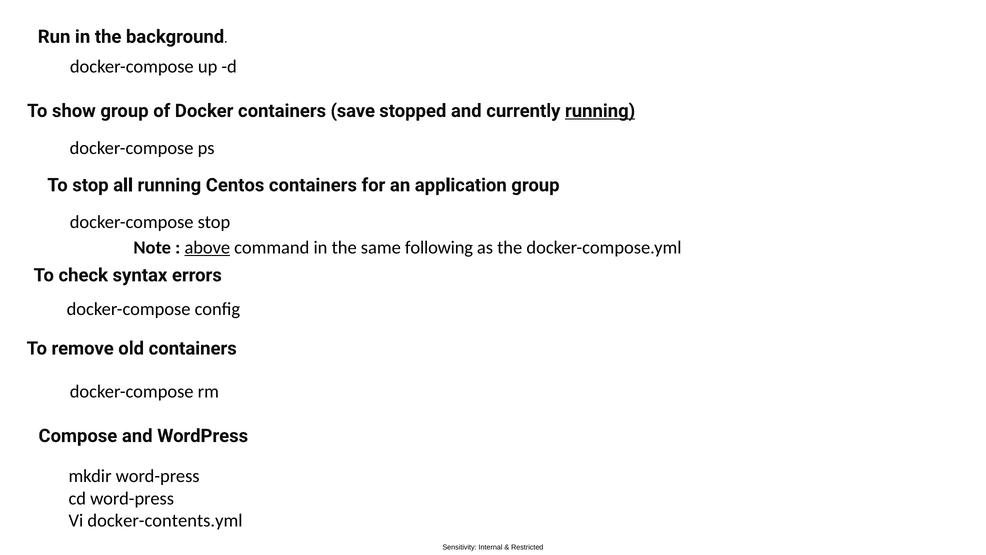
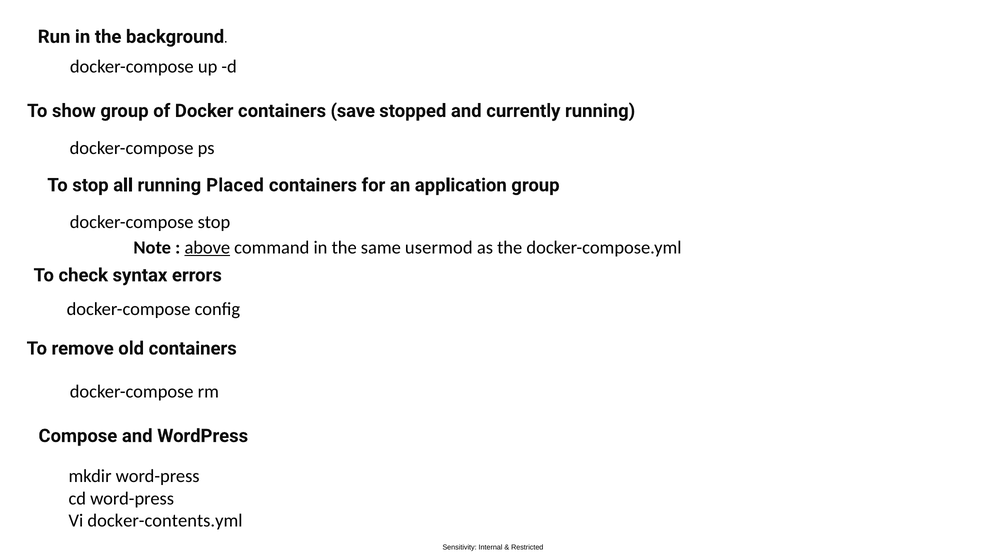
running at (600, 111) underline: present -> none
Centos: Centos -> Placed
following: following -> usermod
